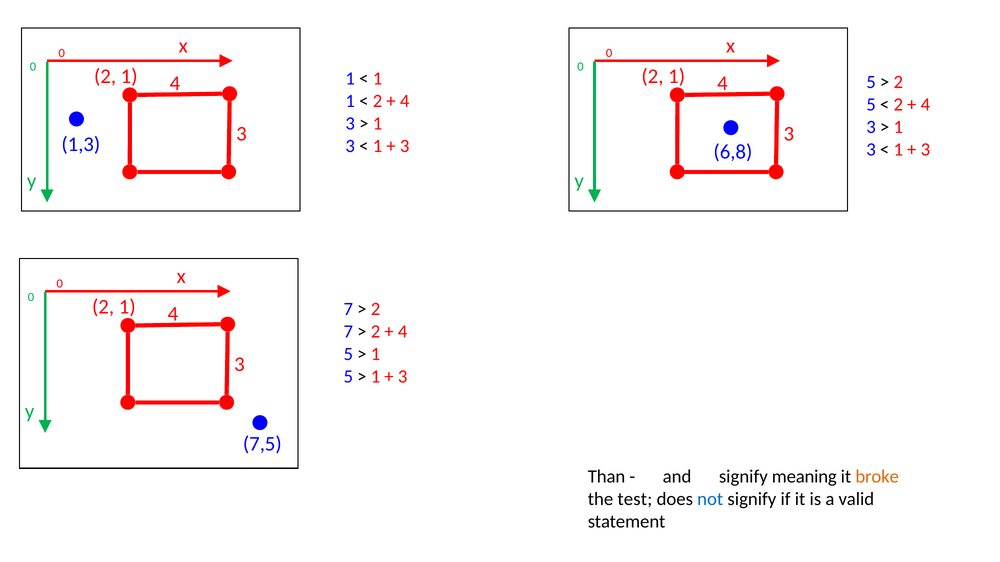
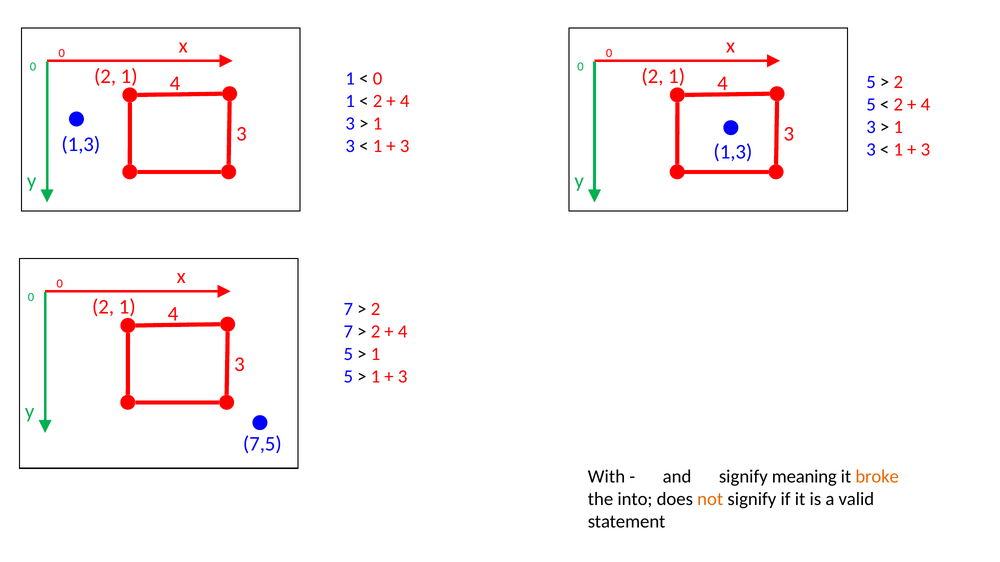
1 at (377, 78): 1 -> 0
6,8 at (733, 152): 6,8 -> 1,3
Than: Than -> With
test: test -> into
not colour: blue -> orange
